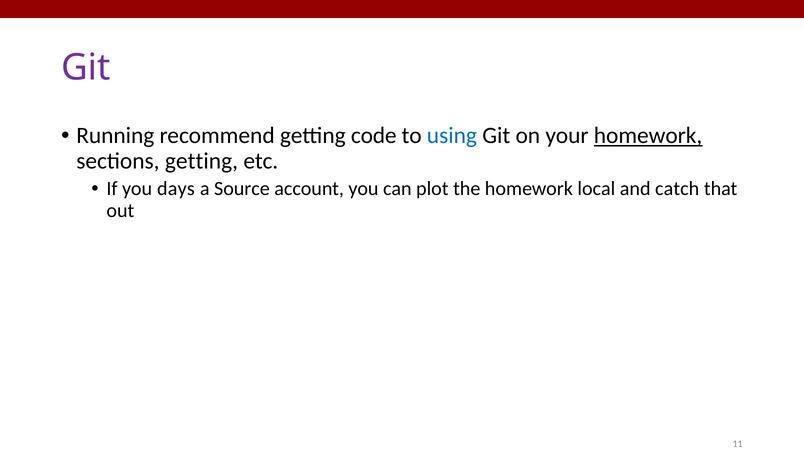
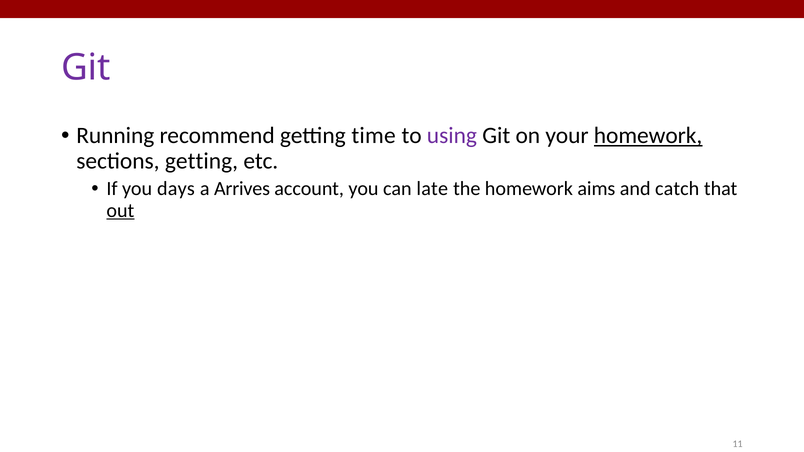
code: code -> time
using colour: blue -> purple
Source: Source -> Arrives
plot: plot -> late
local: local -> aims
out underline: none -> present
